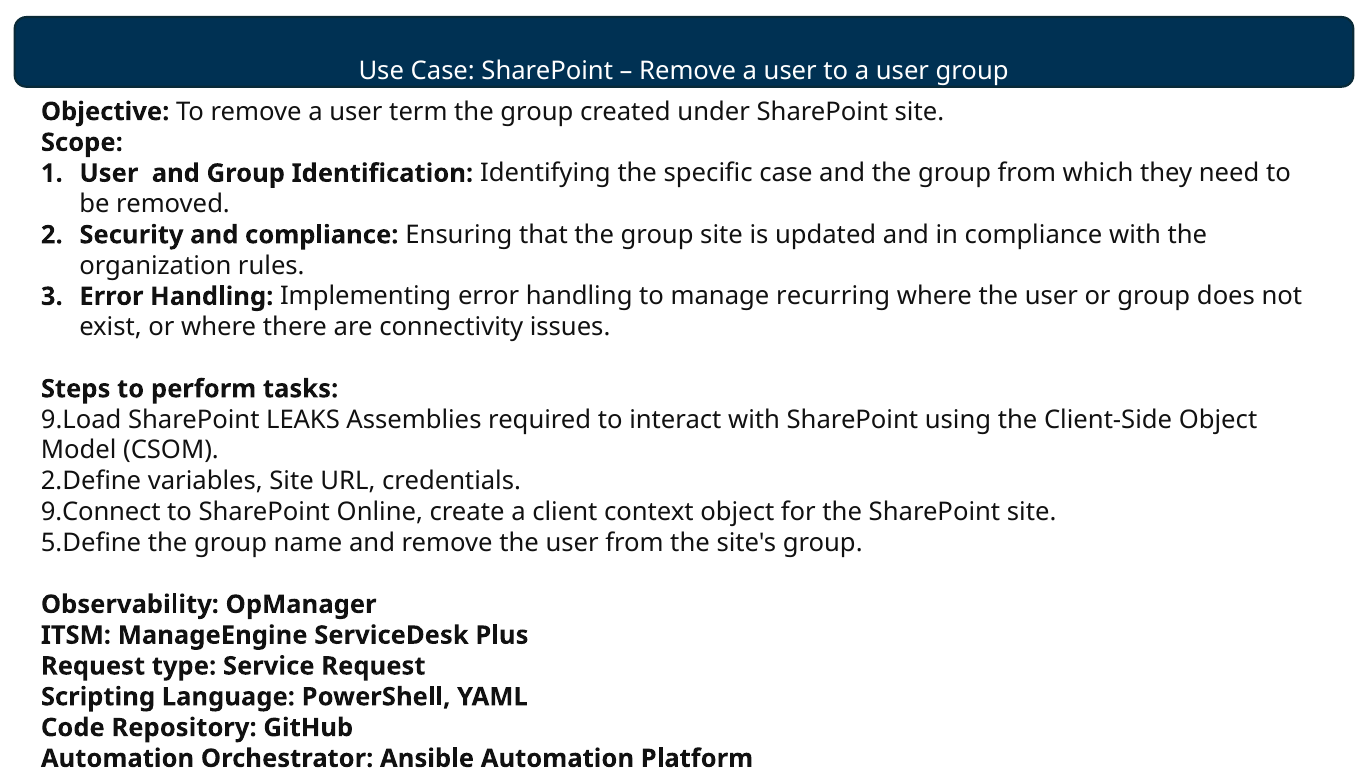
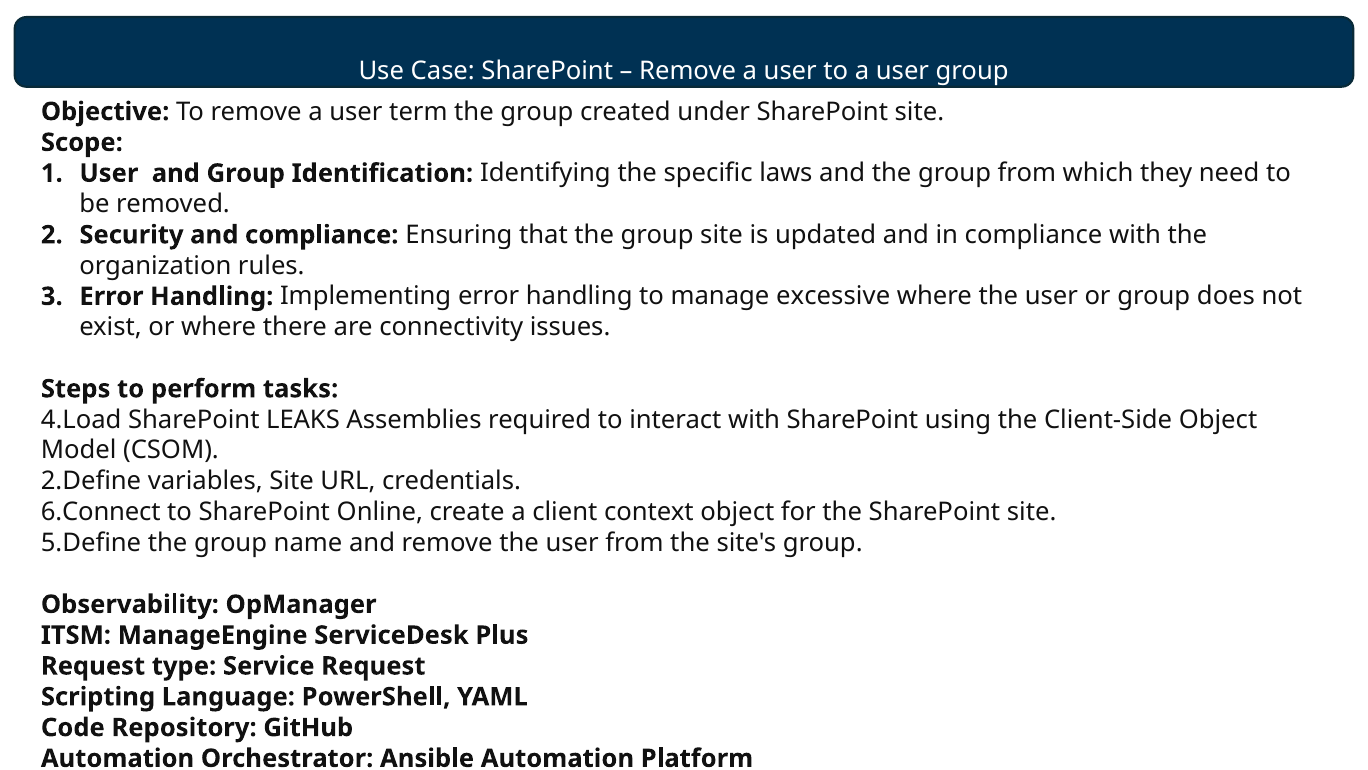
specific case: case -> laws
recurring: recurring -> excessive
9.Load: 9.Load -> 4.Load
9.Connect: 9.Connect -> 6.Connect
